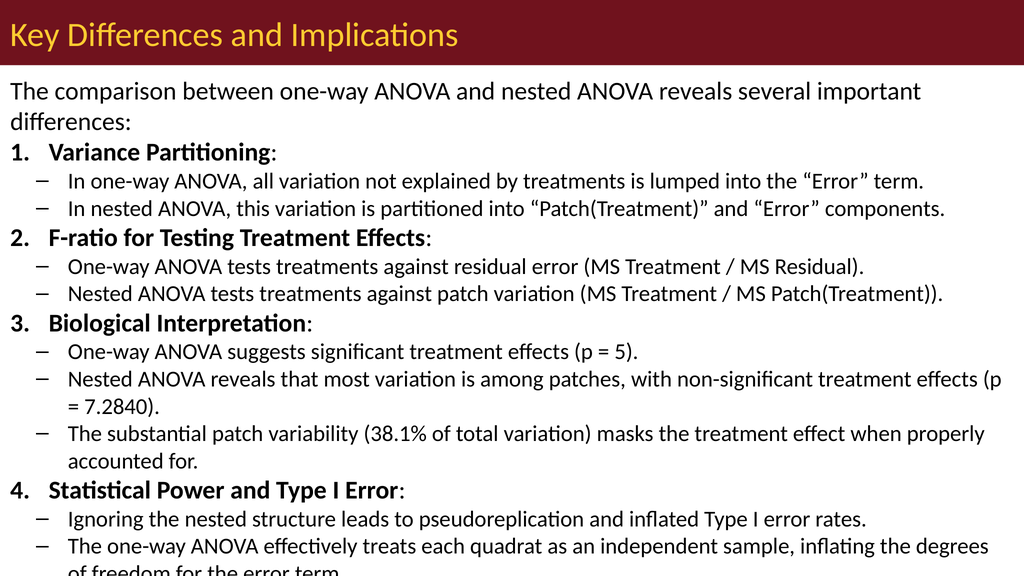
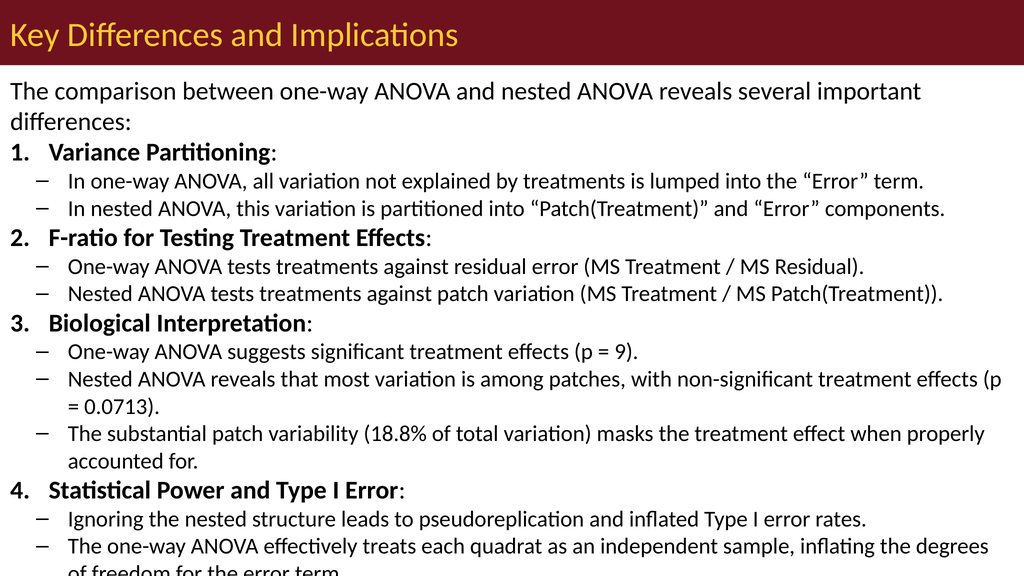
5: 5 -> 9
7.2840: 7.2840 -> 0.0713
38.1%: 38.1% -> 18.8%
